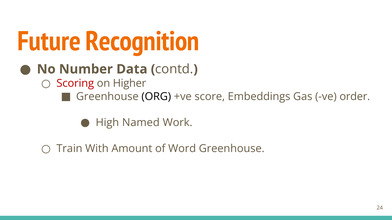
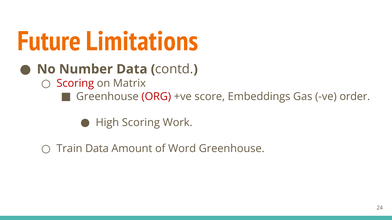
Recognition: Recognition -> Limitations
Higher: Higher -> Matrix
ORG colour: black -> red
High Named: Named -> Scoring
Train With: With -> Data
